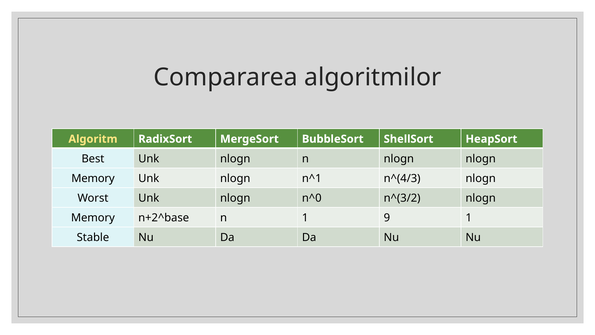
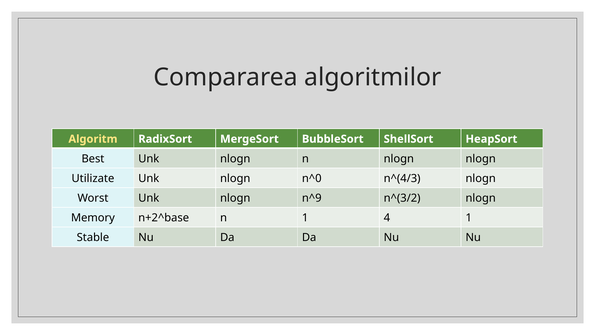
Memory at (93, 178): Memory -> Utilizate
n^1: n^1 -> n^0
n^0: n^0 -> n^9
9: 9 -> 4
